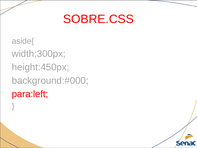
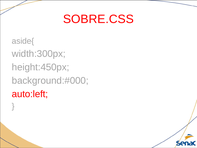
para:left: para:left -> auto:left
